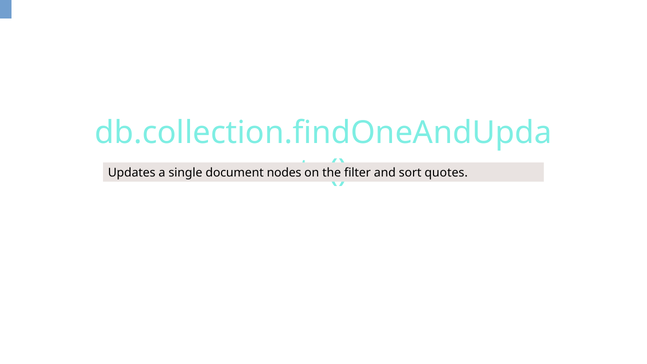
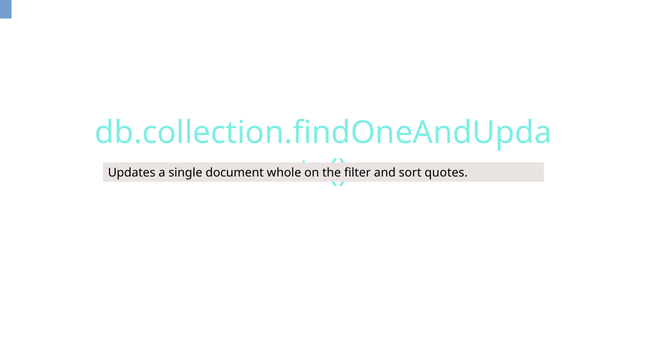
nodes: nodes -> whole
